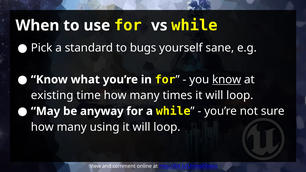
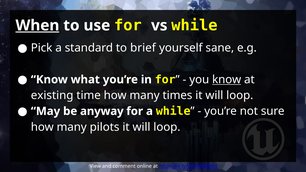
When underline: none -> present
bugs: bugs -> brief
using: using -> pilots
